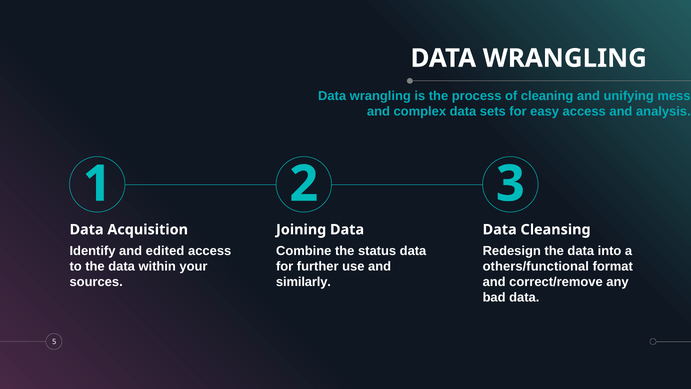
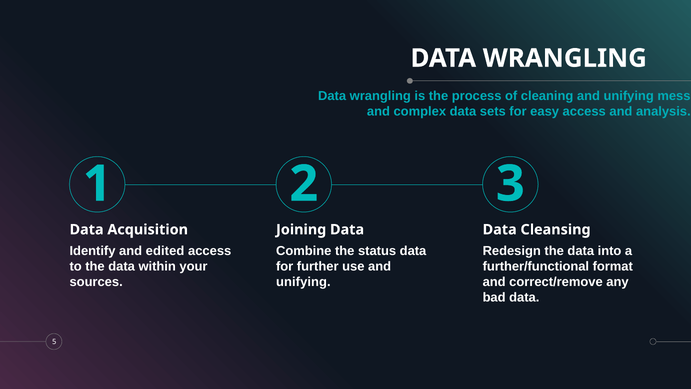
others/functional: others/functional -> further/functional
similarly at (303, 282): similarly -> unifying
